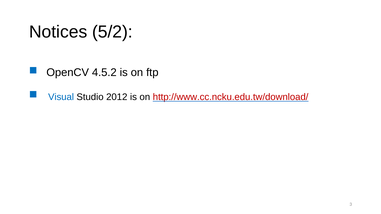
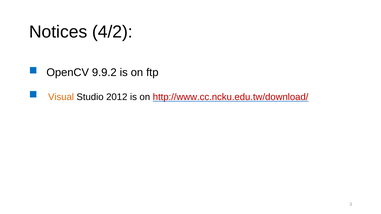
5/2: 5/2 -> 4/2
4.5.2: 4.5.2 -> 9.9.2
Visual colour: blue -> orange
